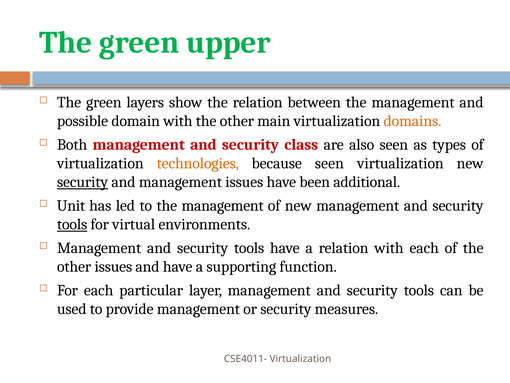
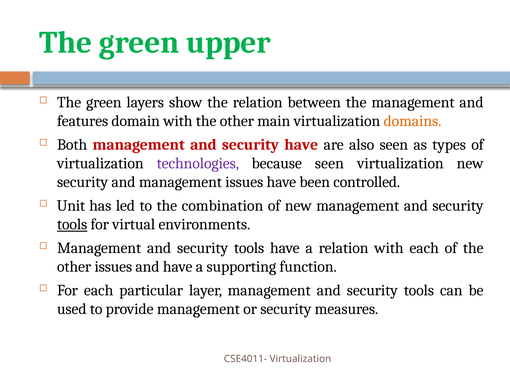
possible: possible -> features
security class: class -> have
technologies colour: orange -> purple
security at (83, 182) underline: present -> none
additional: additional -> controlled
to the management: management -> combination
